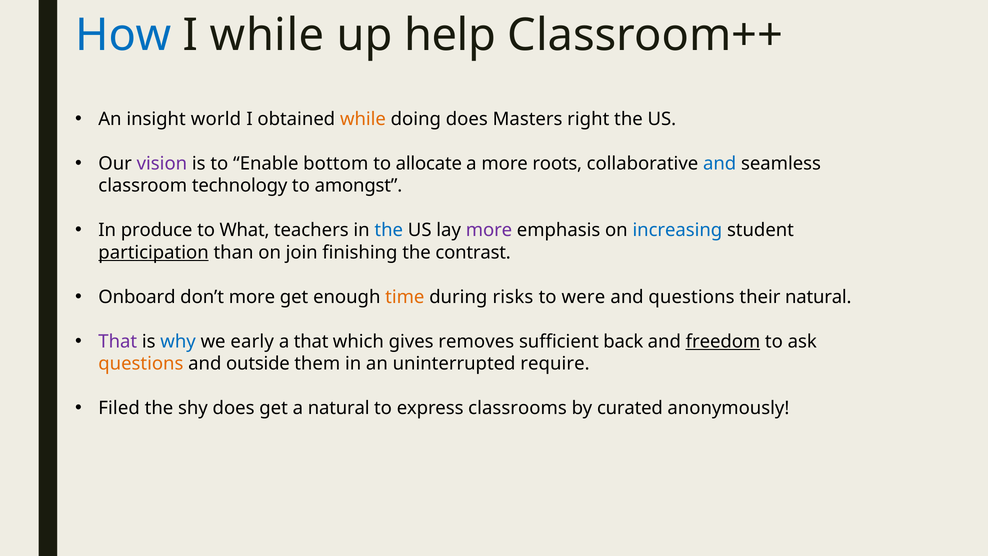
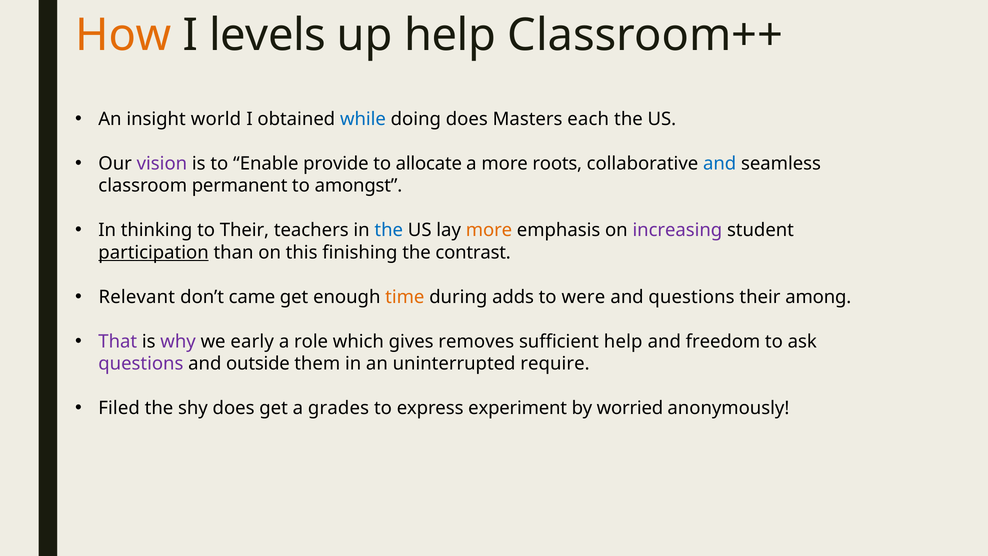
How colour: blue -> orange
I while: while -> levels
while at (363, 119) colour: orange -> blue
right: right -> each
bottom: bottom -> provide
technology: technology -> permanent
produce: produce -> thinking
to What: What -> Their
more at (489, 230) colour: purple -> orange
increasing colour: blue -> purple
join: join -> this
Onboard: Onboard -> Relevant
don’t more: more -> came
risks: risks -> adds
their natural: natural -> among
why colour: blue -> purple
a that: that -> role
sufficient back: back -> help
freedom underline: present -> none
questions at (141, 364) colour: orange -> purple
a natural: natural -> grades
classrooms: classrooms -> experiment
curated: curated -> worried
